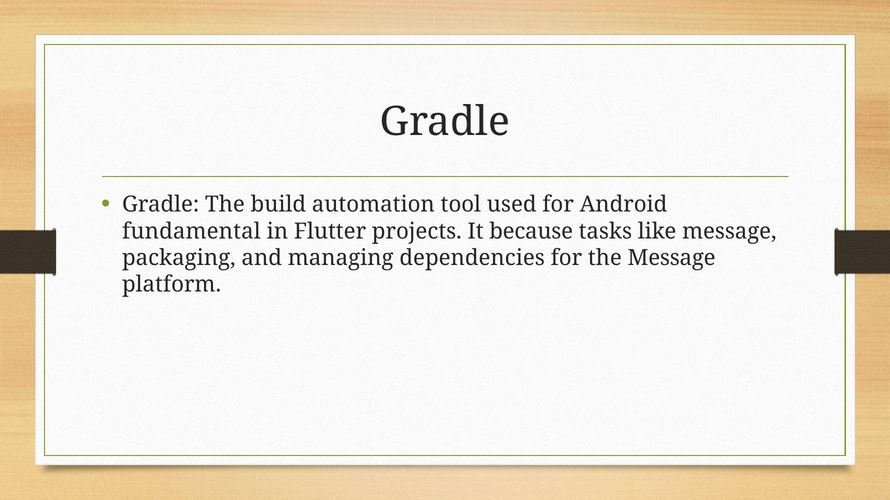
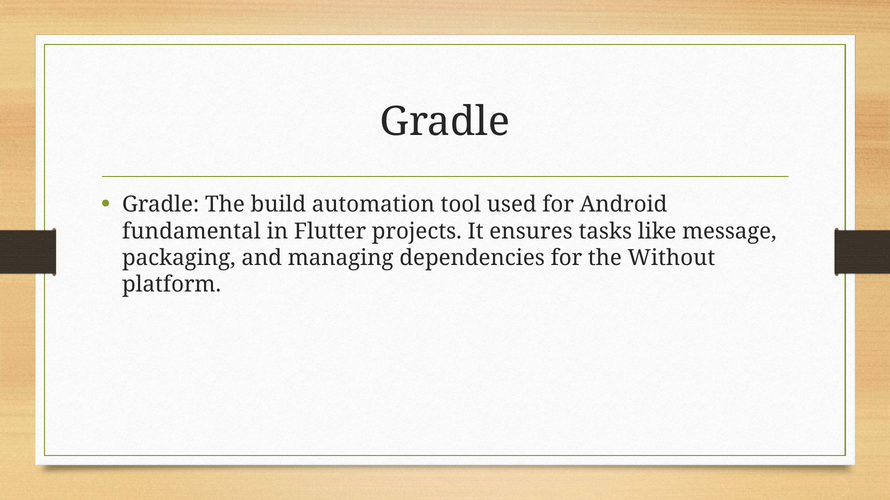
because: because -> ensures
the Message: Message -> Without
